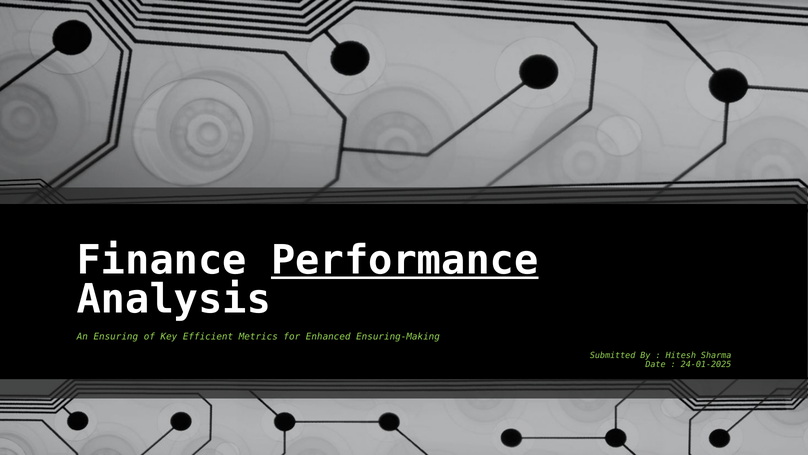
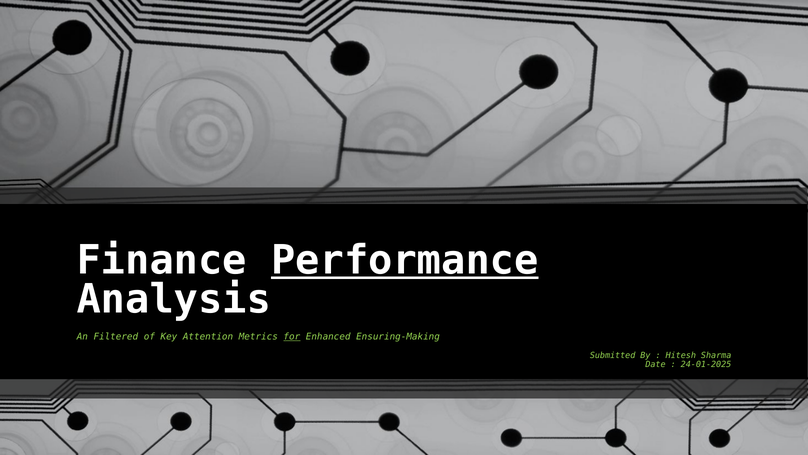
Ensuring: Ensuring -> Filtered
Efficient: Efficient -> Attention
for underline: none -> present
